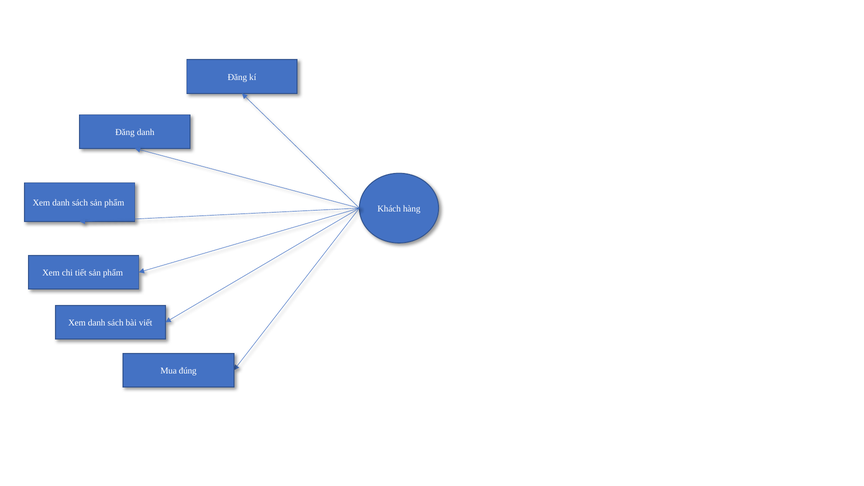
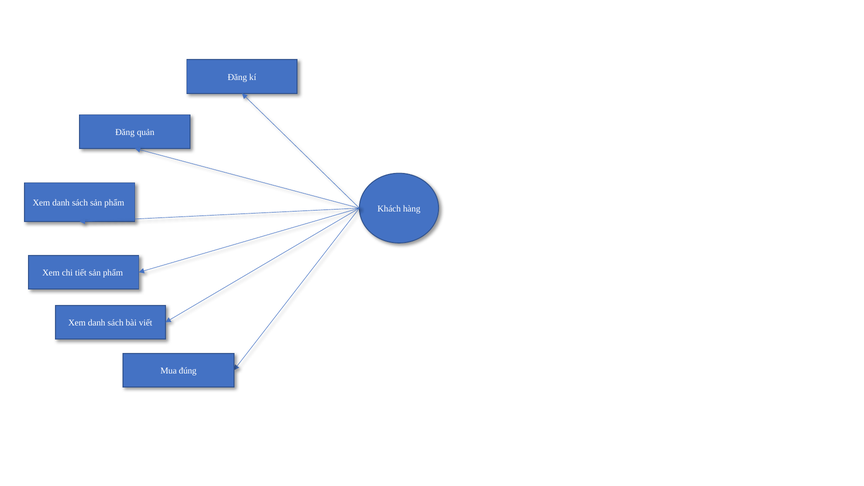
Đăng danh: danh -> quản
